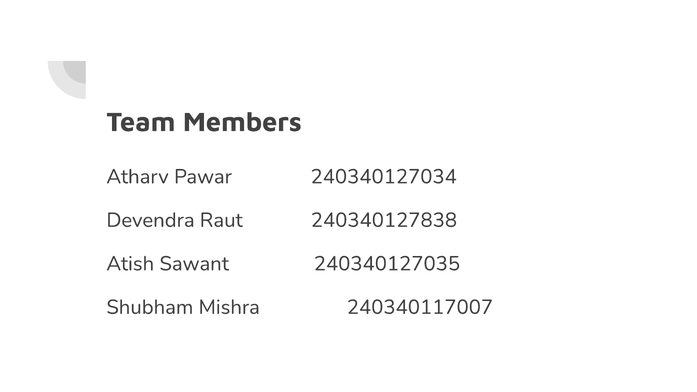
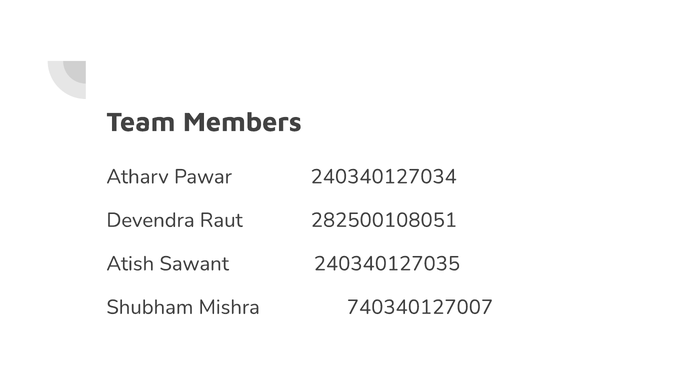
240340127838: 240340127838 -> 282500108051
240340117007: 240340117007 -> 740340127007
